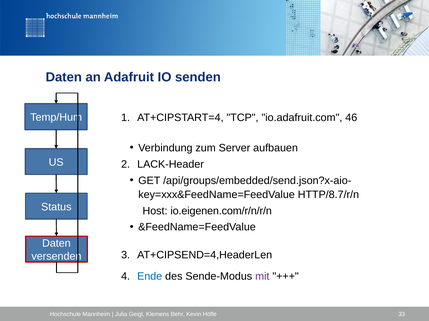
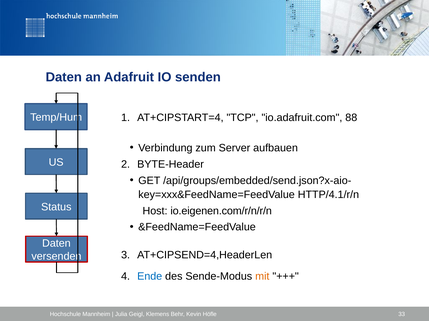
46: 46 -> 88
LACK-Header: LACK-Header -> BYTE-Header
HTTP/8.7/r/n: HTTP/8.7/r/n -> HTTP/4.1/r/n
mit colour: purple -> orange
